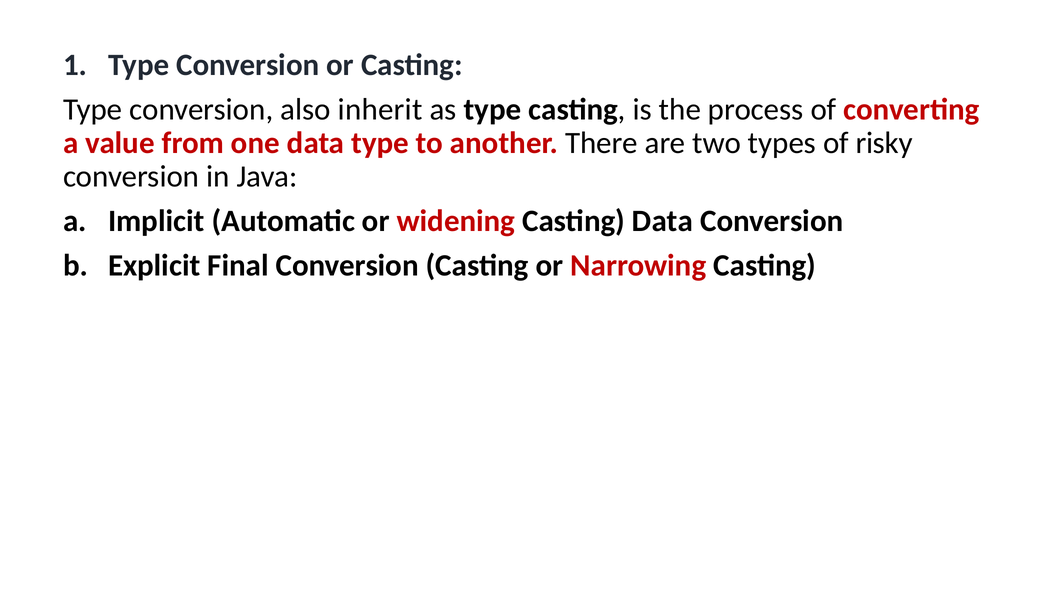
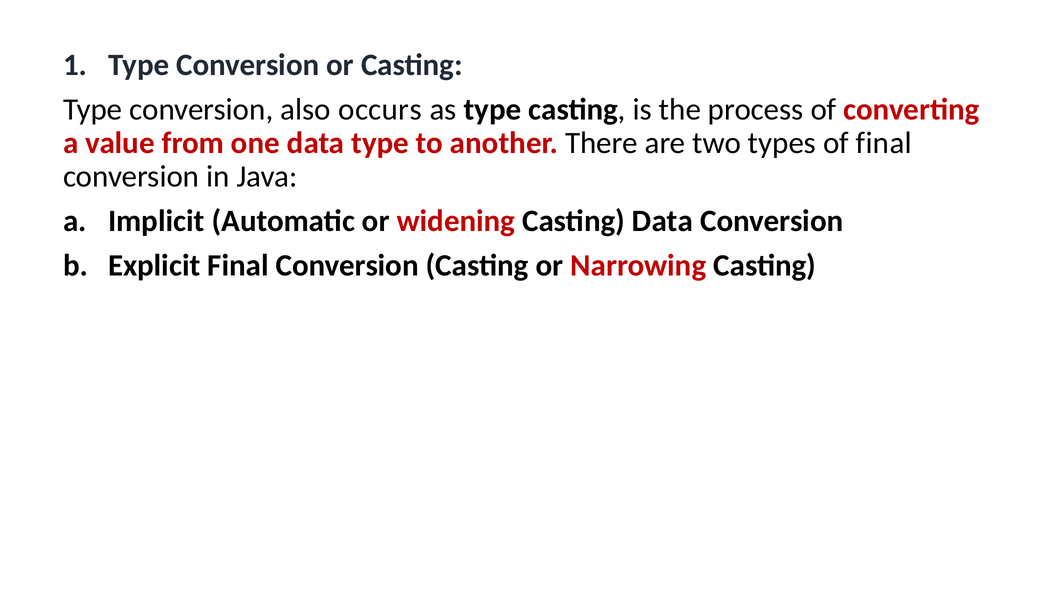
inherit: inherit -> occurs
of risky: risky -> final
